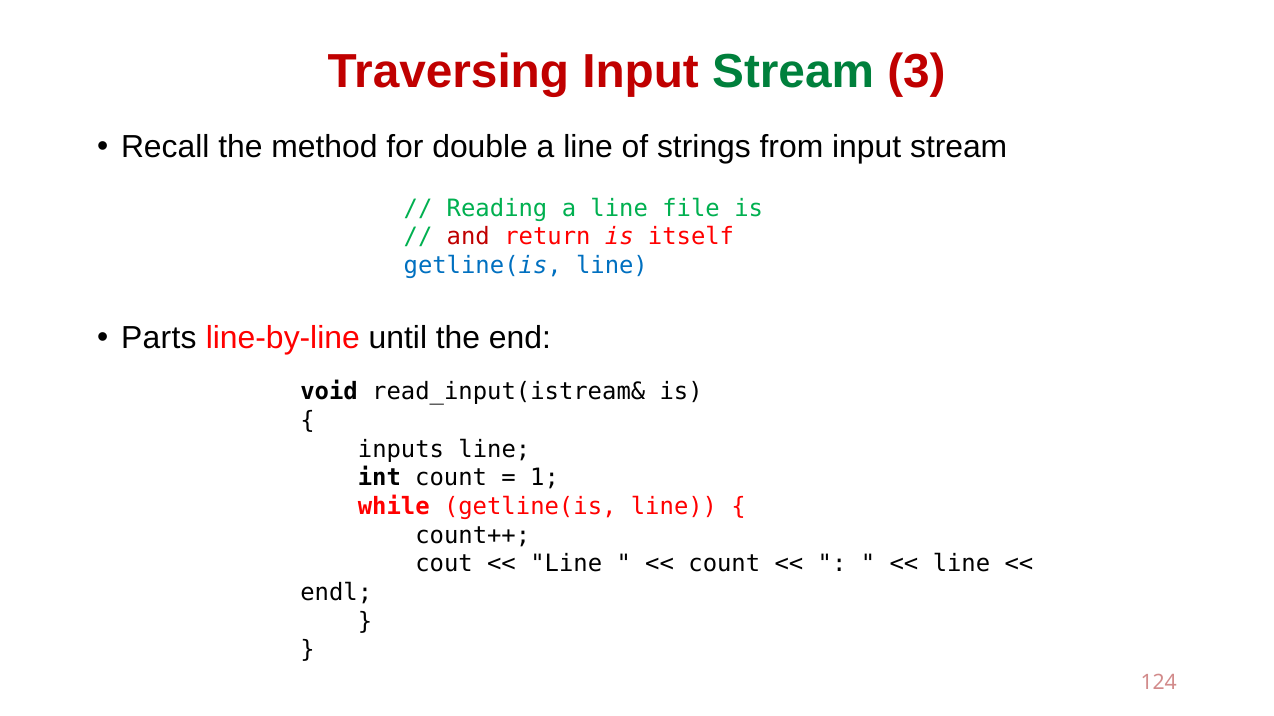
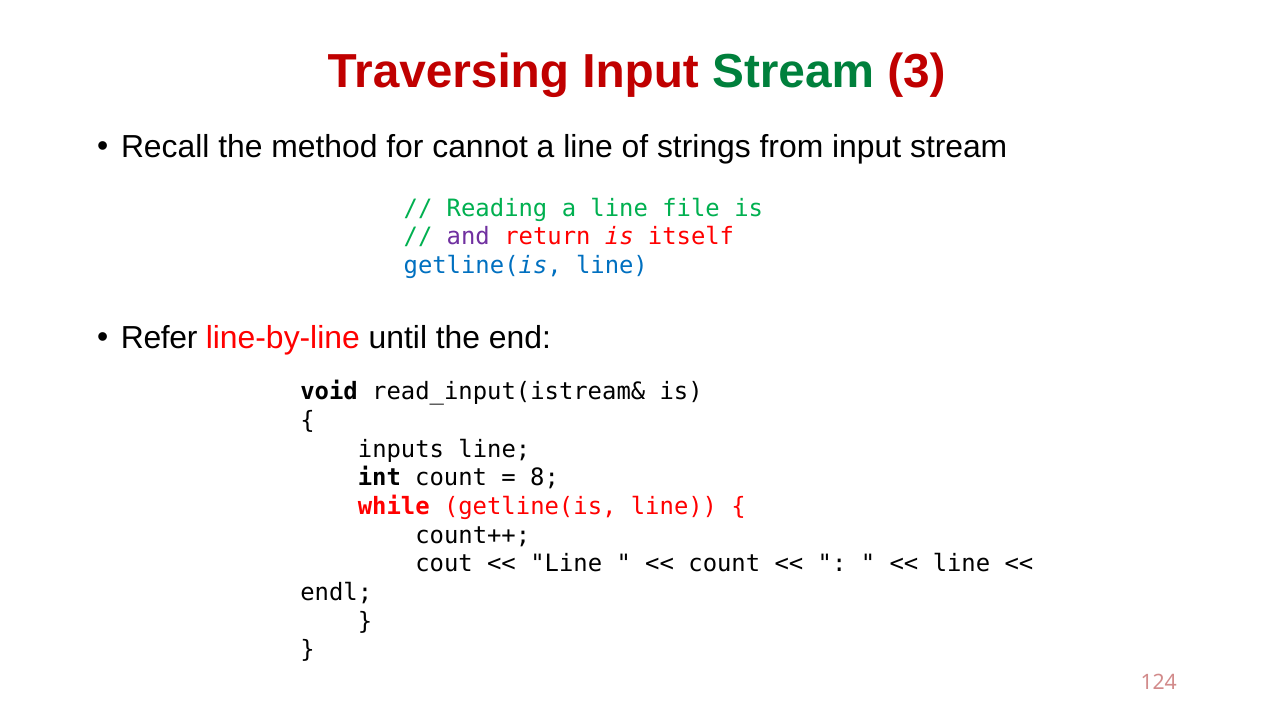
double: double -> cannot
and colour: red -> purple
Parts: Parts -> Refer
1: 1 -> 8
